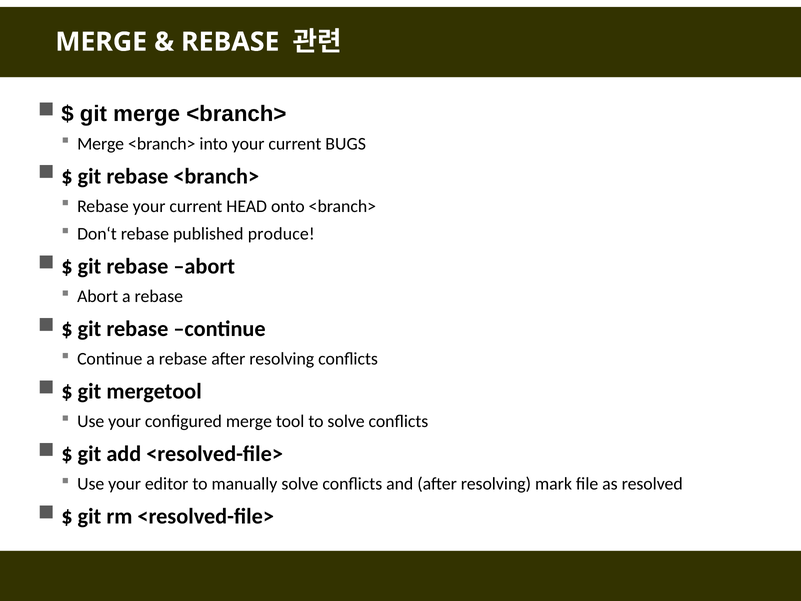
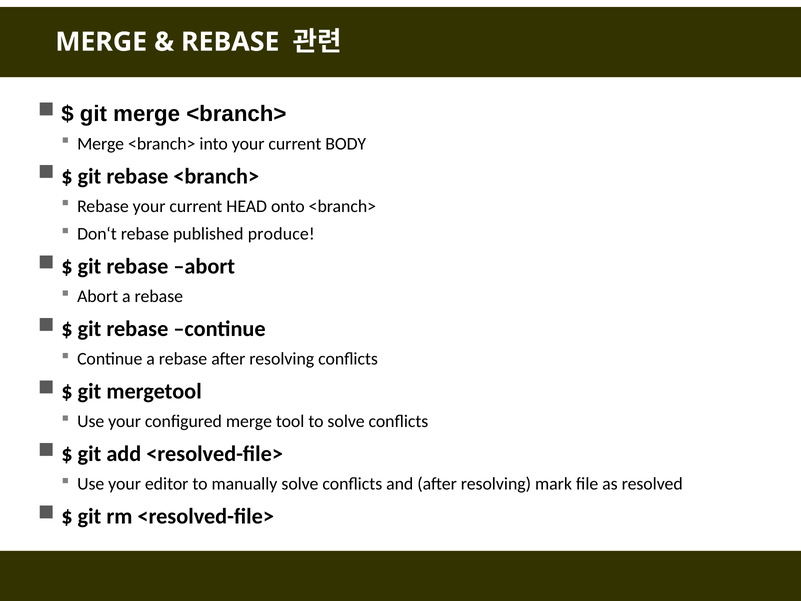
BUGS: BUGS -> BODY
